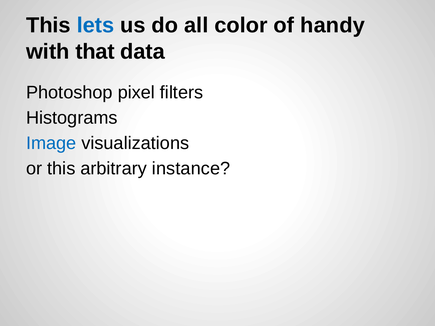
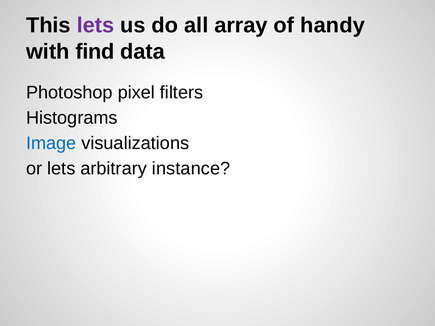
lets at (96, 25) colour: blue -> purple
color: color -> array
that: that -> find
or this: this -> lets
